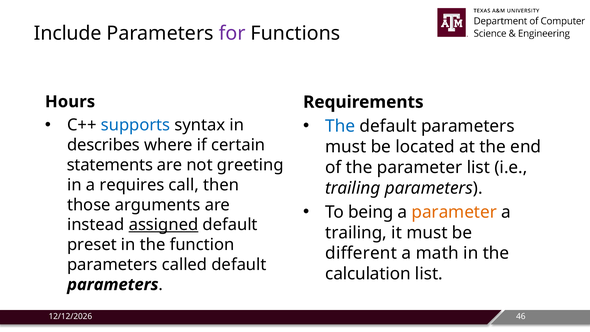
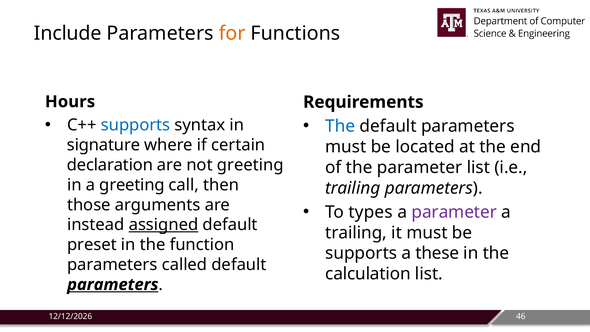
for colour: purple -> orange
describes: describes -> signature
statements: statements -> declaration
a requires: requires -> greeting
being: being -> types
parameter at (454, 212) colour: orange -> purple
different at (361, 253): different -> supports
math: math -> these
parameters at (113, 284) underline: none -> present
